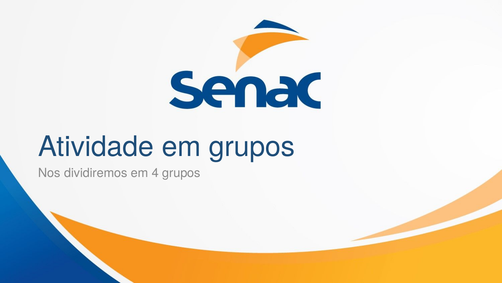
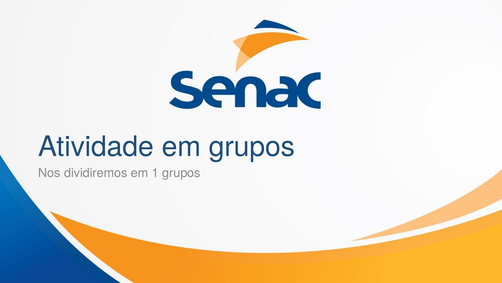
4: 4 -> 1
